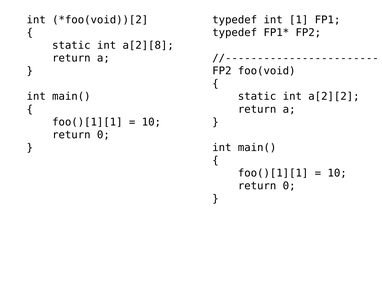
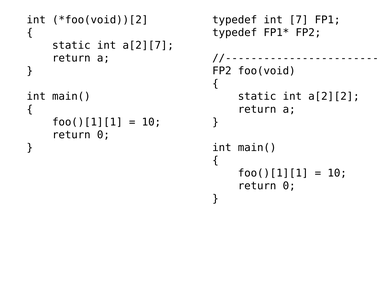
1: 1 -> 7
a[2][8: a[2][8 -> a[2][7
